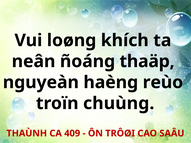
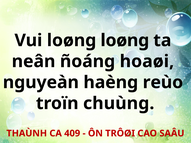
loøng khích: khích -> loøng
thaäp: thaäp -> hoaøi
